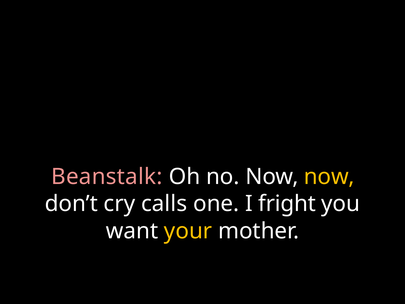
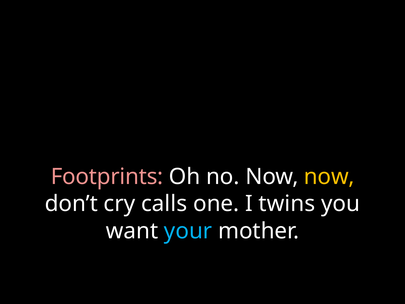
Beanstalk: Beanstalk -> Footprints
fright: fright -> twins
your colour: yellow -> light blue
